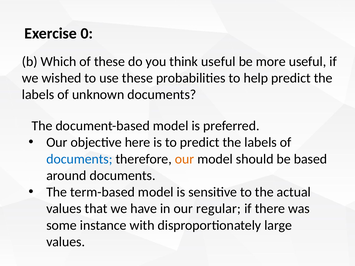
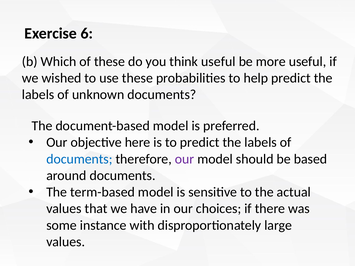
0: 0 -> 6
our at (185, 159) colour: orange -> purple
regular: regular -> choices
